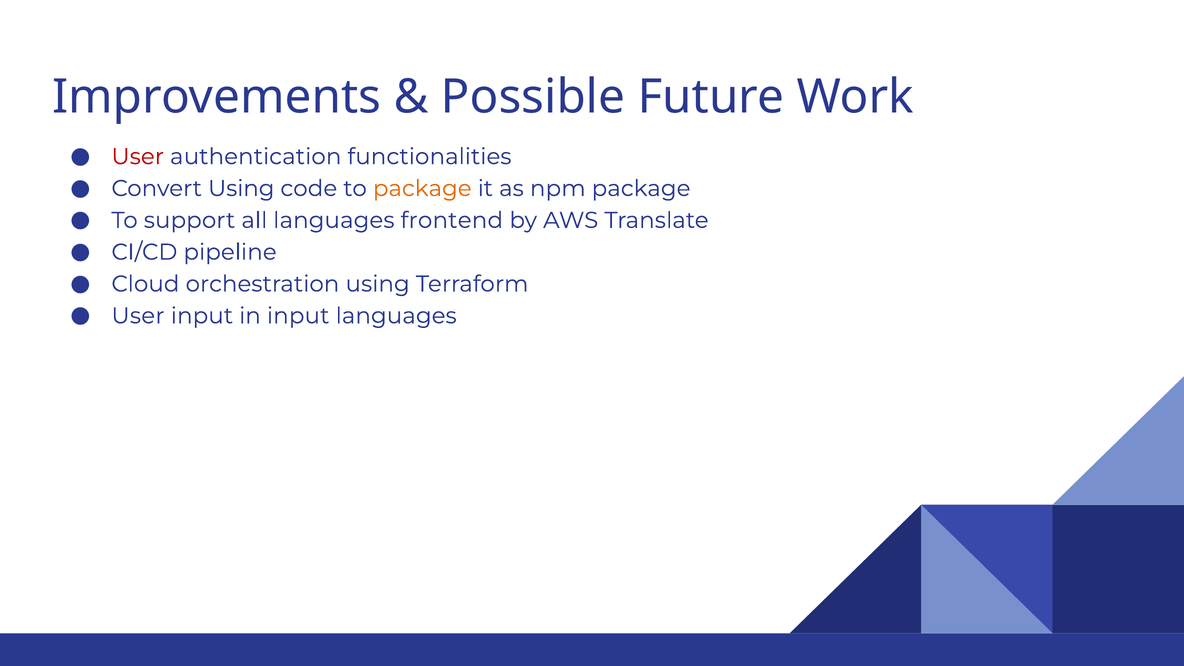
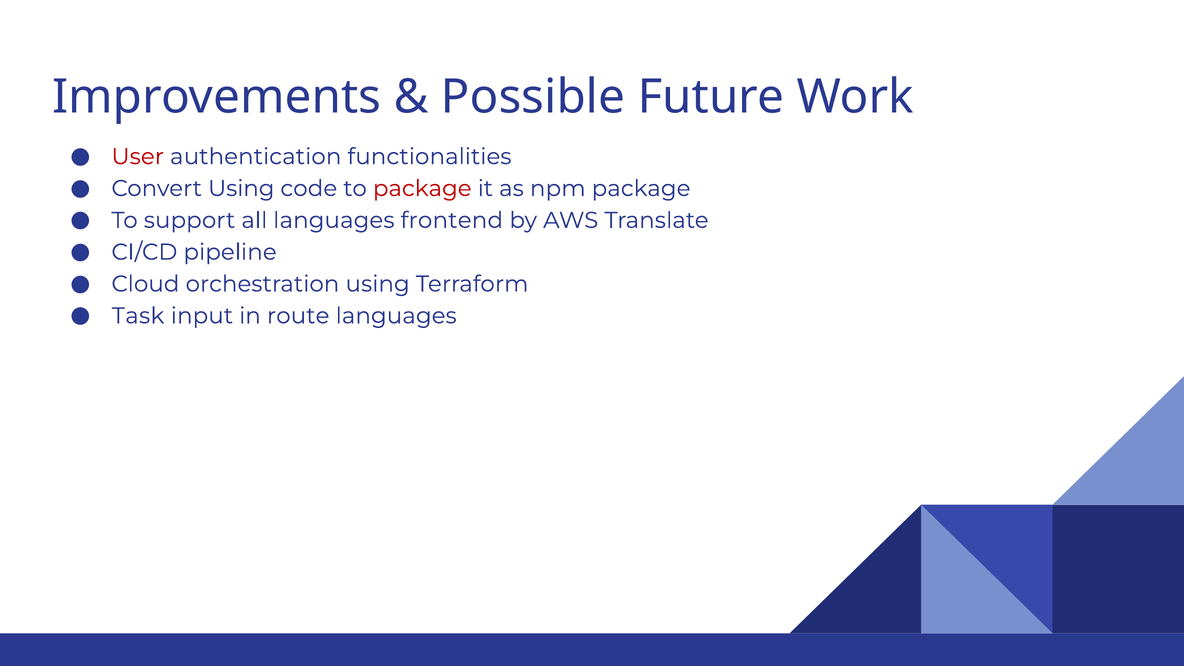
package at (422, 188) colour: orange -> red
User at (138, 316): User -> Task
in input: input -> route
